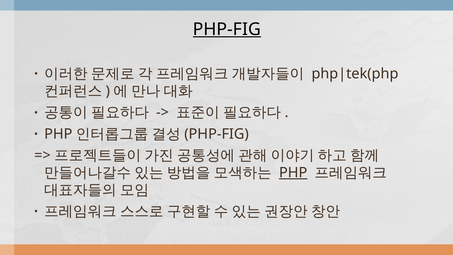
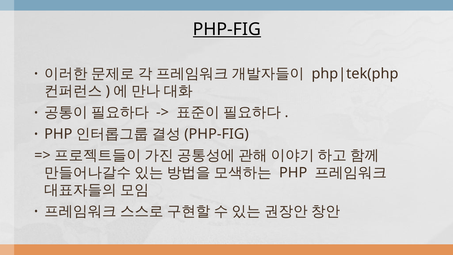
PHP at (293, 173) underline: present -> none
